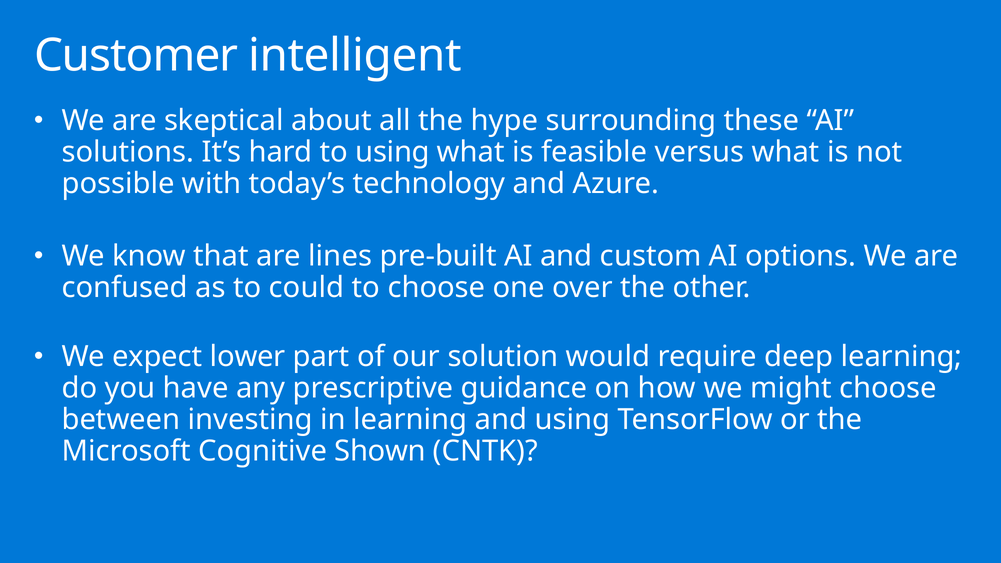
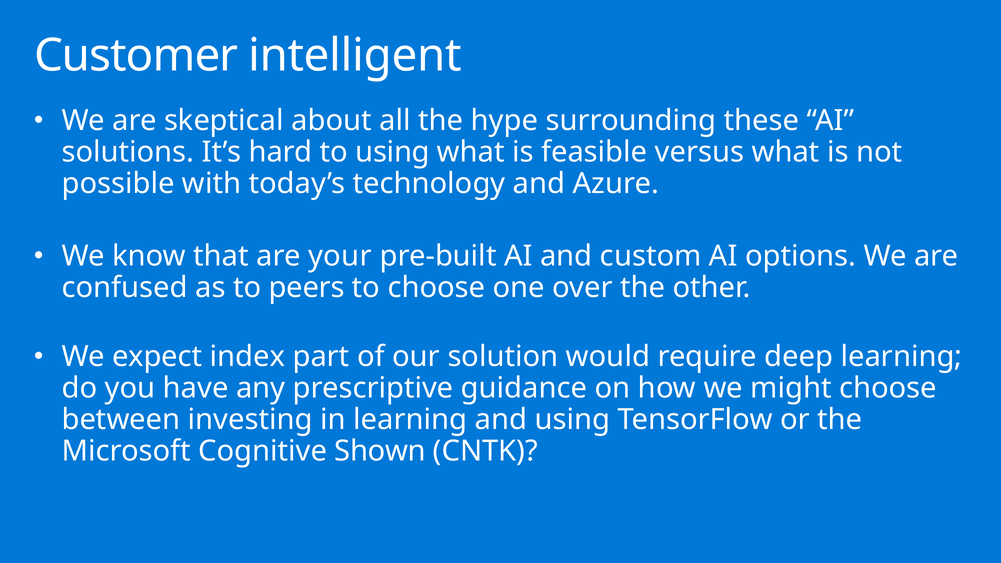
lines: lines -> your
could: could -> peers
lower: lower -> index
